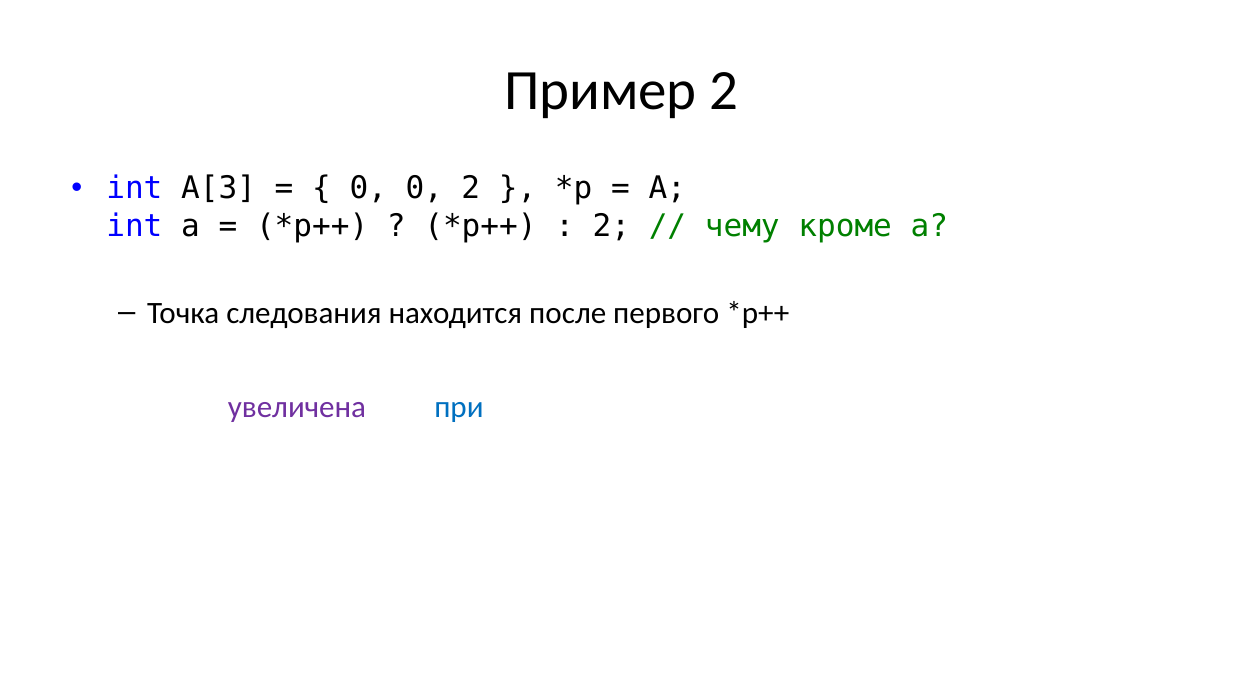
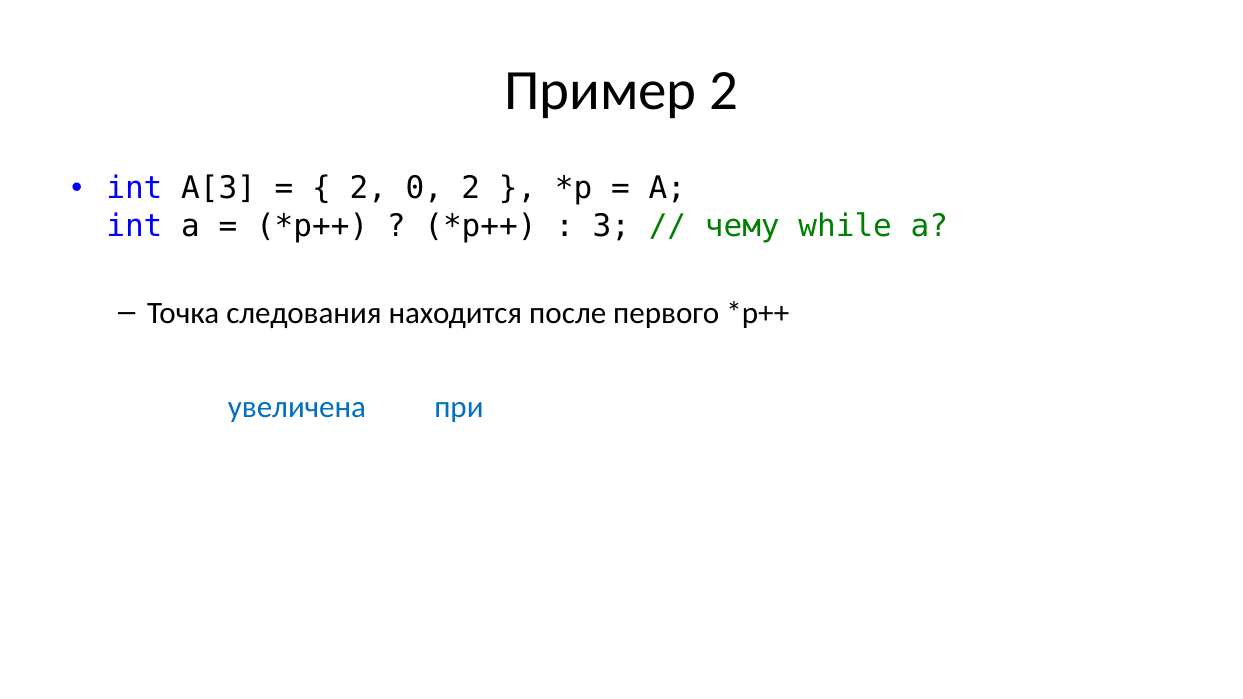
0 at (368, 189): 0 -> 2
2 at (611, 226): 2 -> 3
кроме: кроме -> while
увеличена colour: purple -> blue
